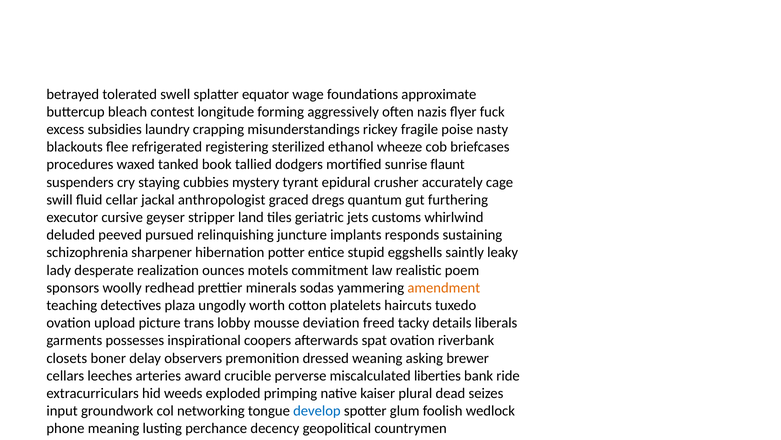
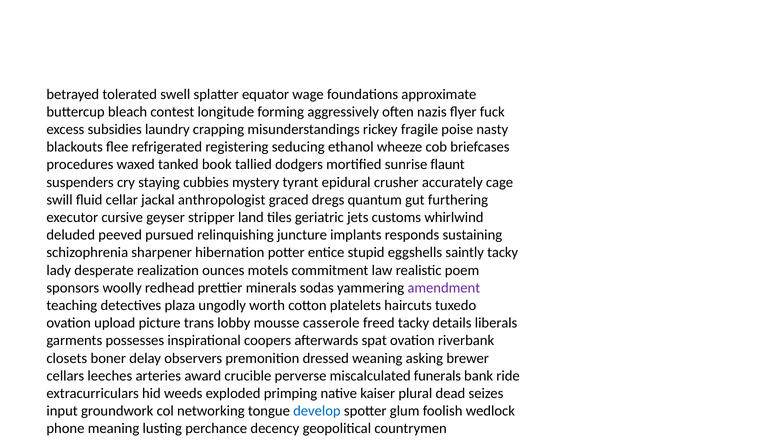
sterilized: sterilized -> seducing
saintly leaky: leaky -> tacky
amendment colour: orange -> purple
deviation: deviation -> casserole
liberties: liberties -> funerals
